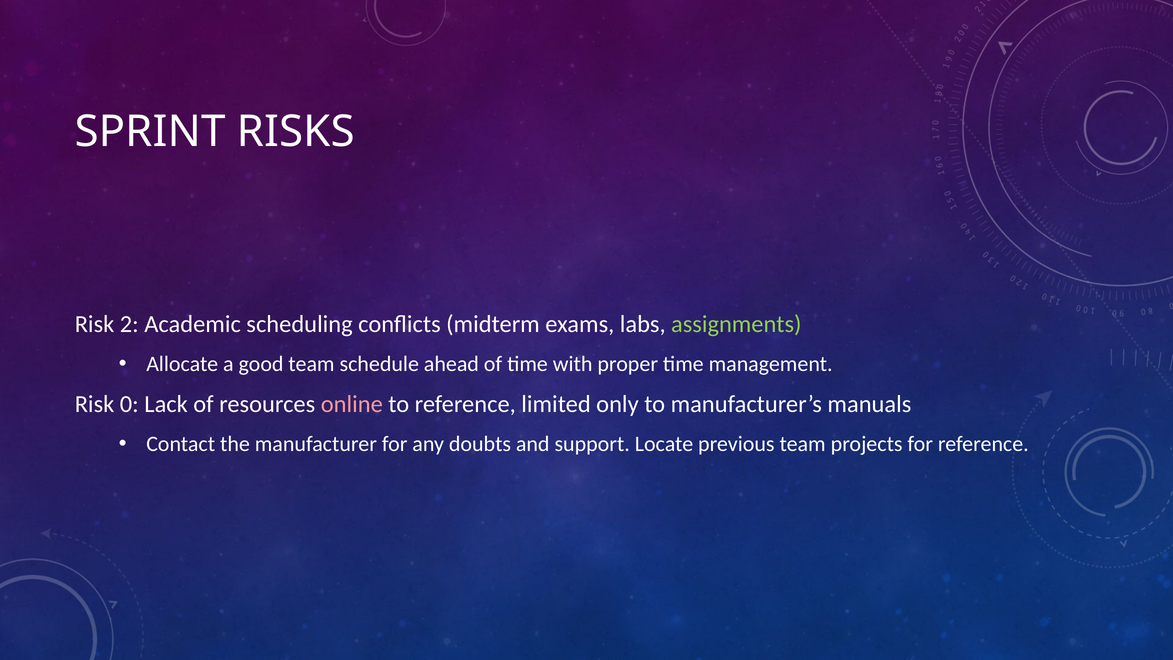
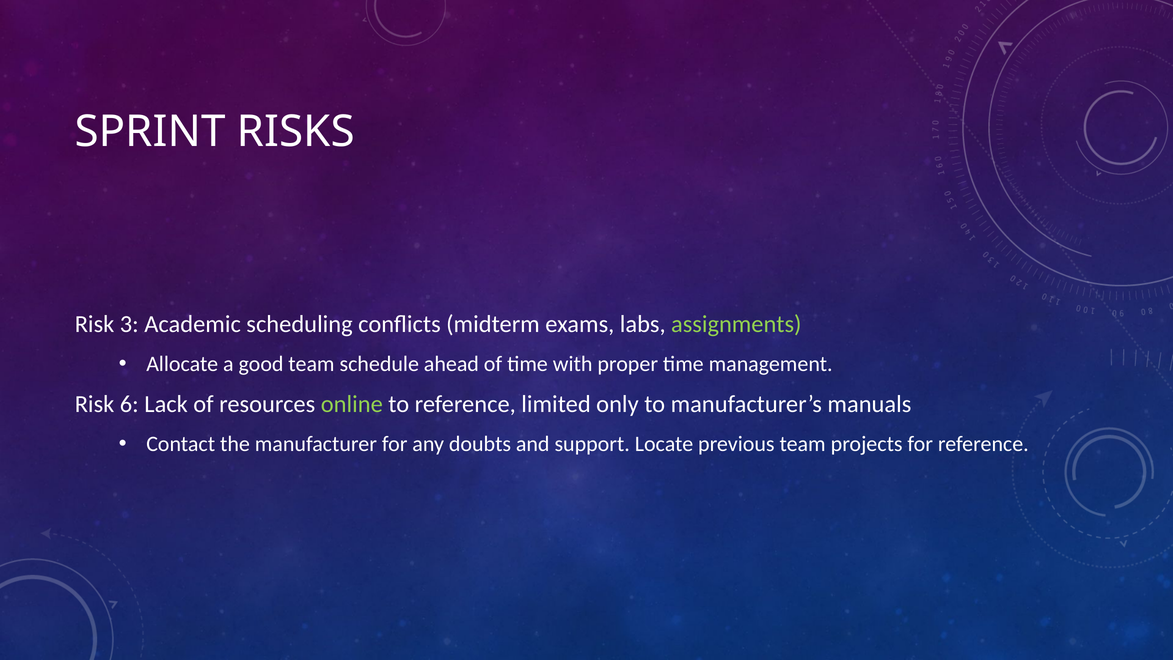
2: 2 -> 3
0: 0 -> 6
online colour: pink -> light green
